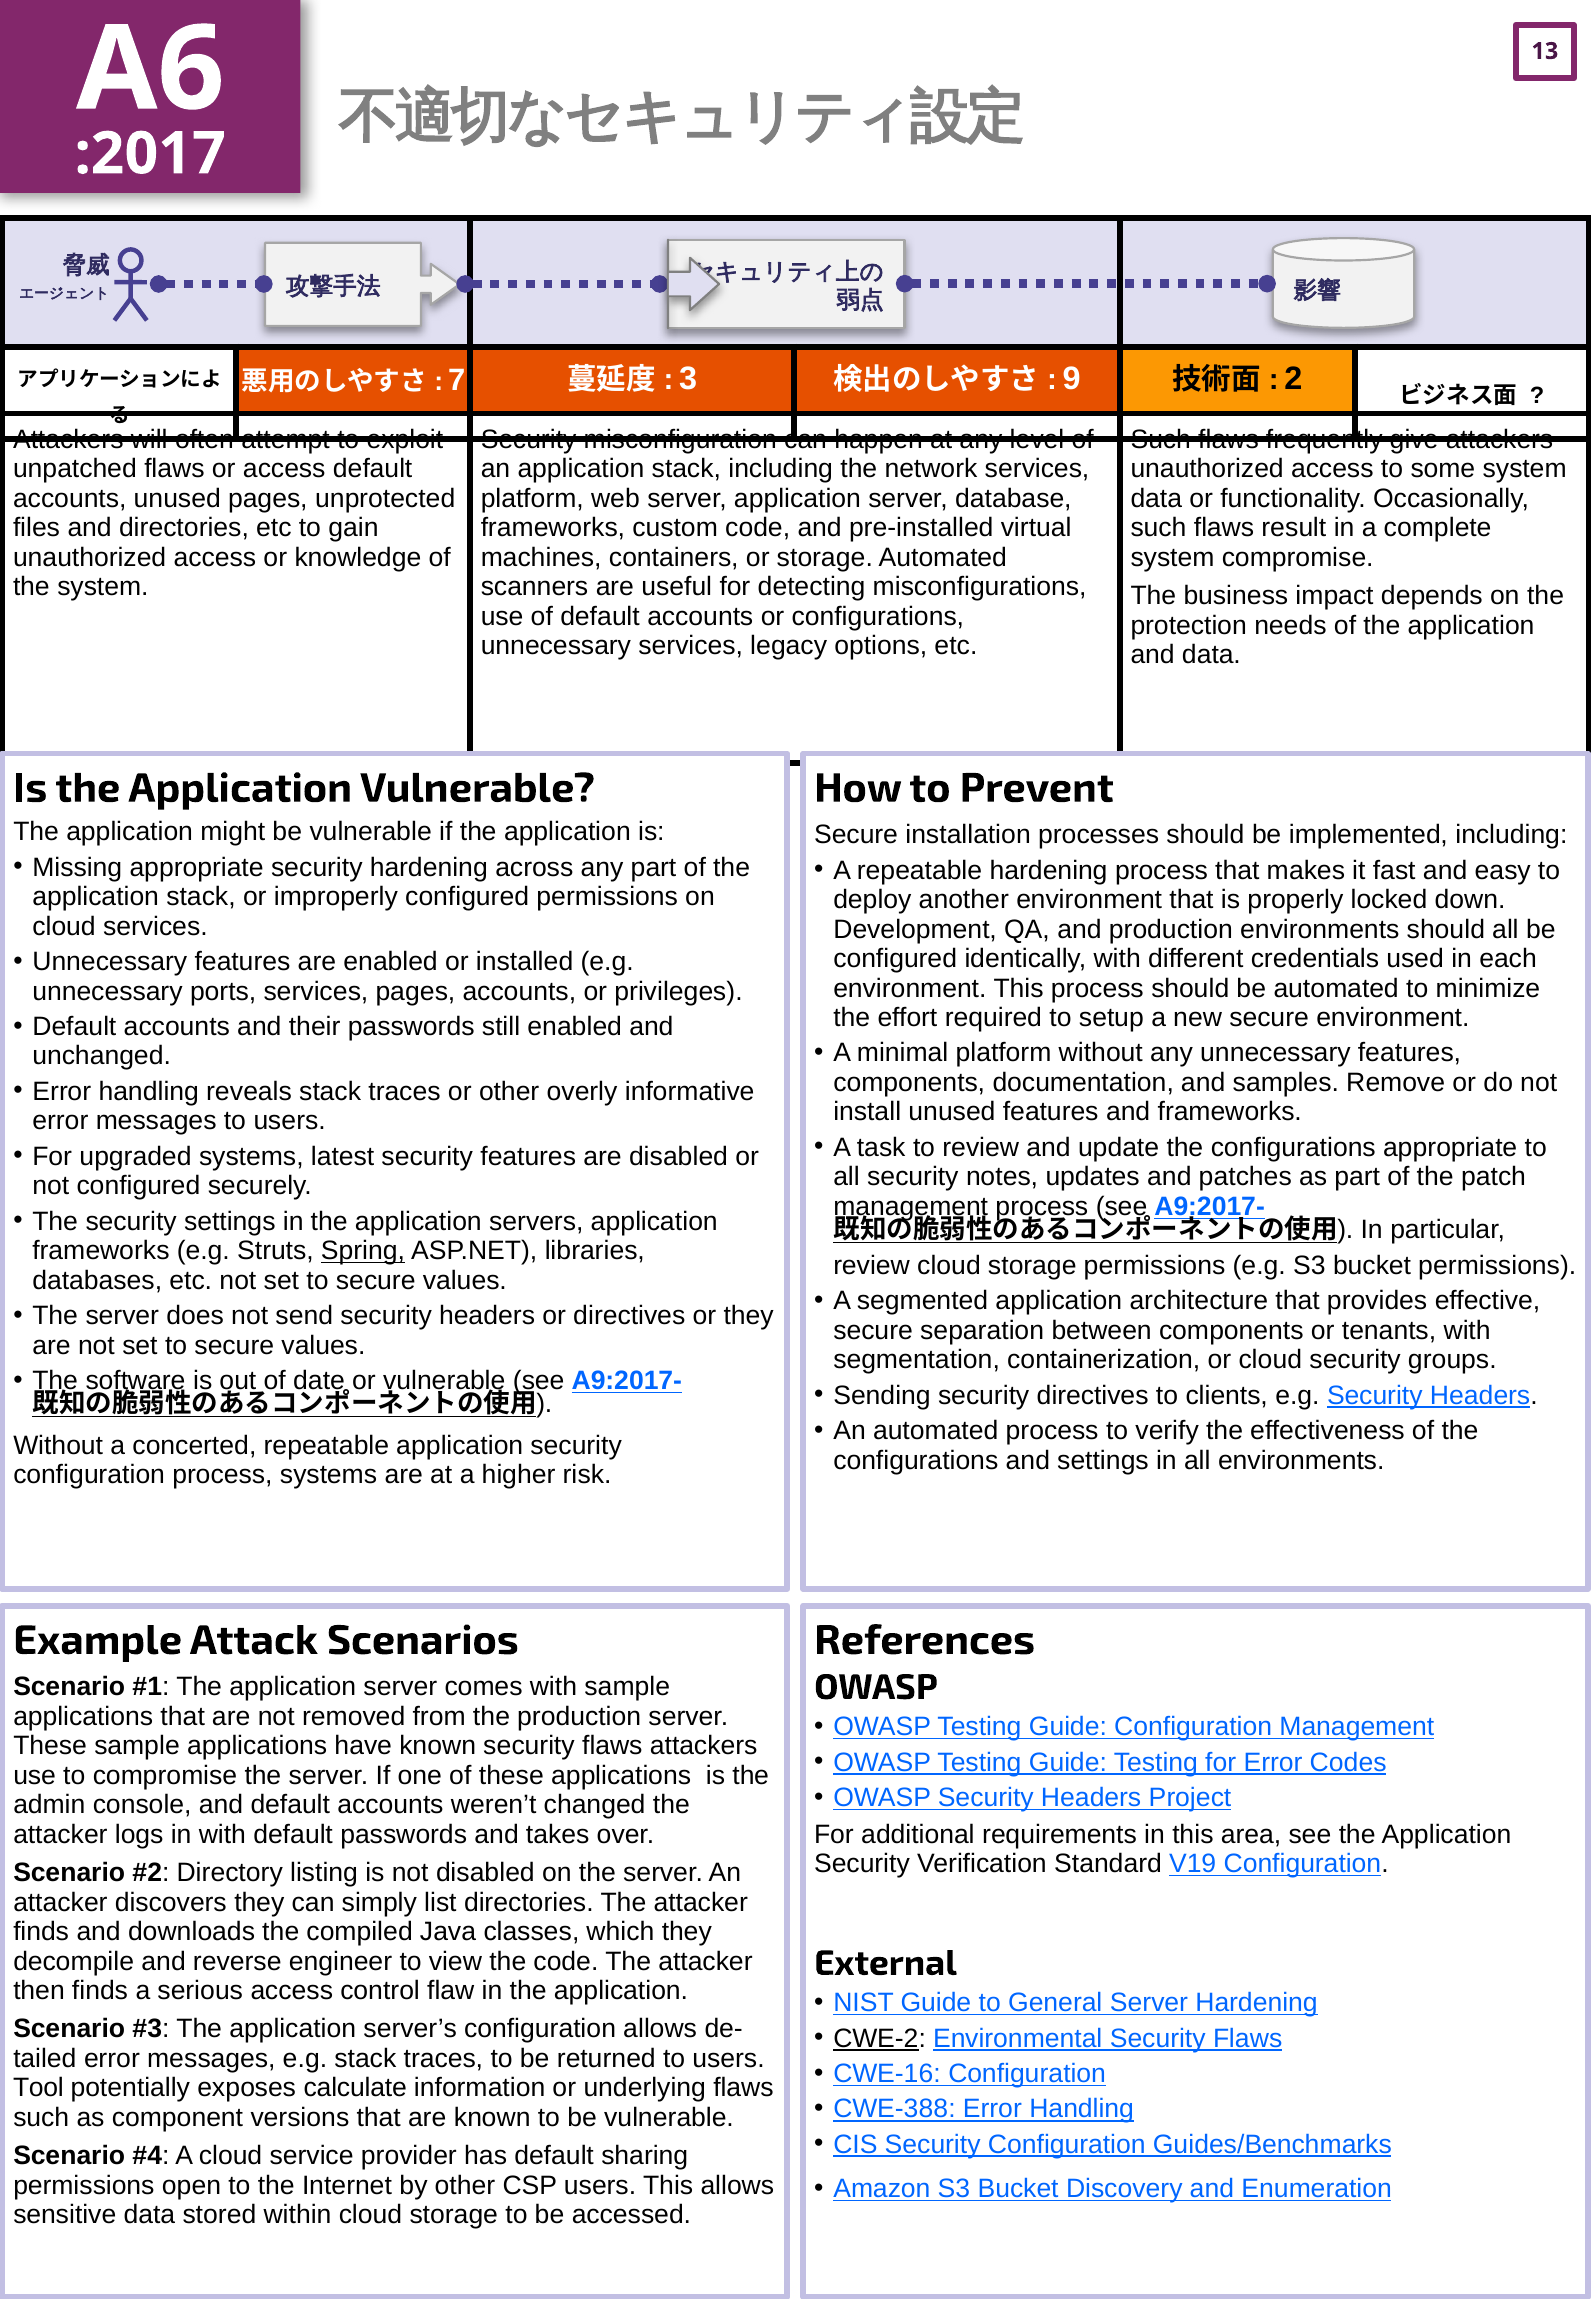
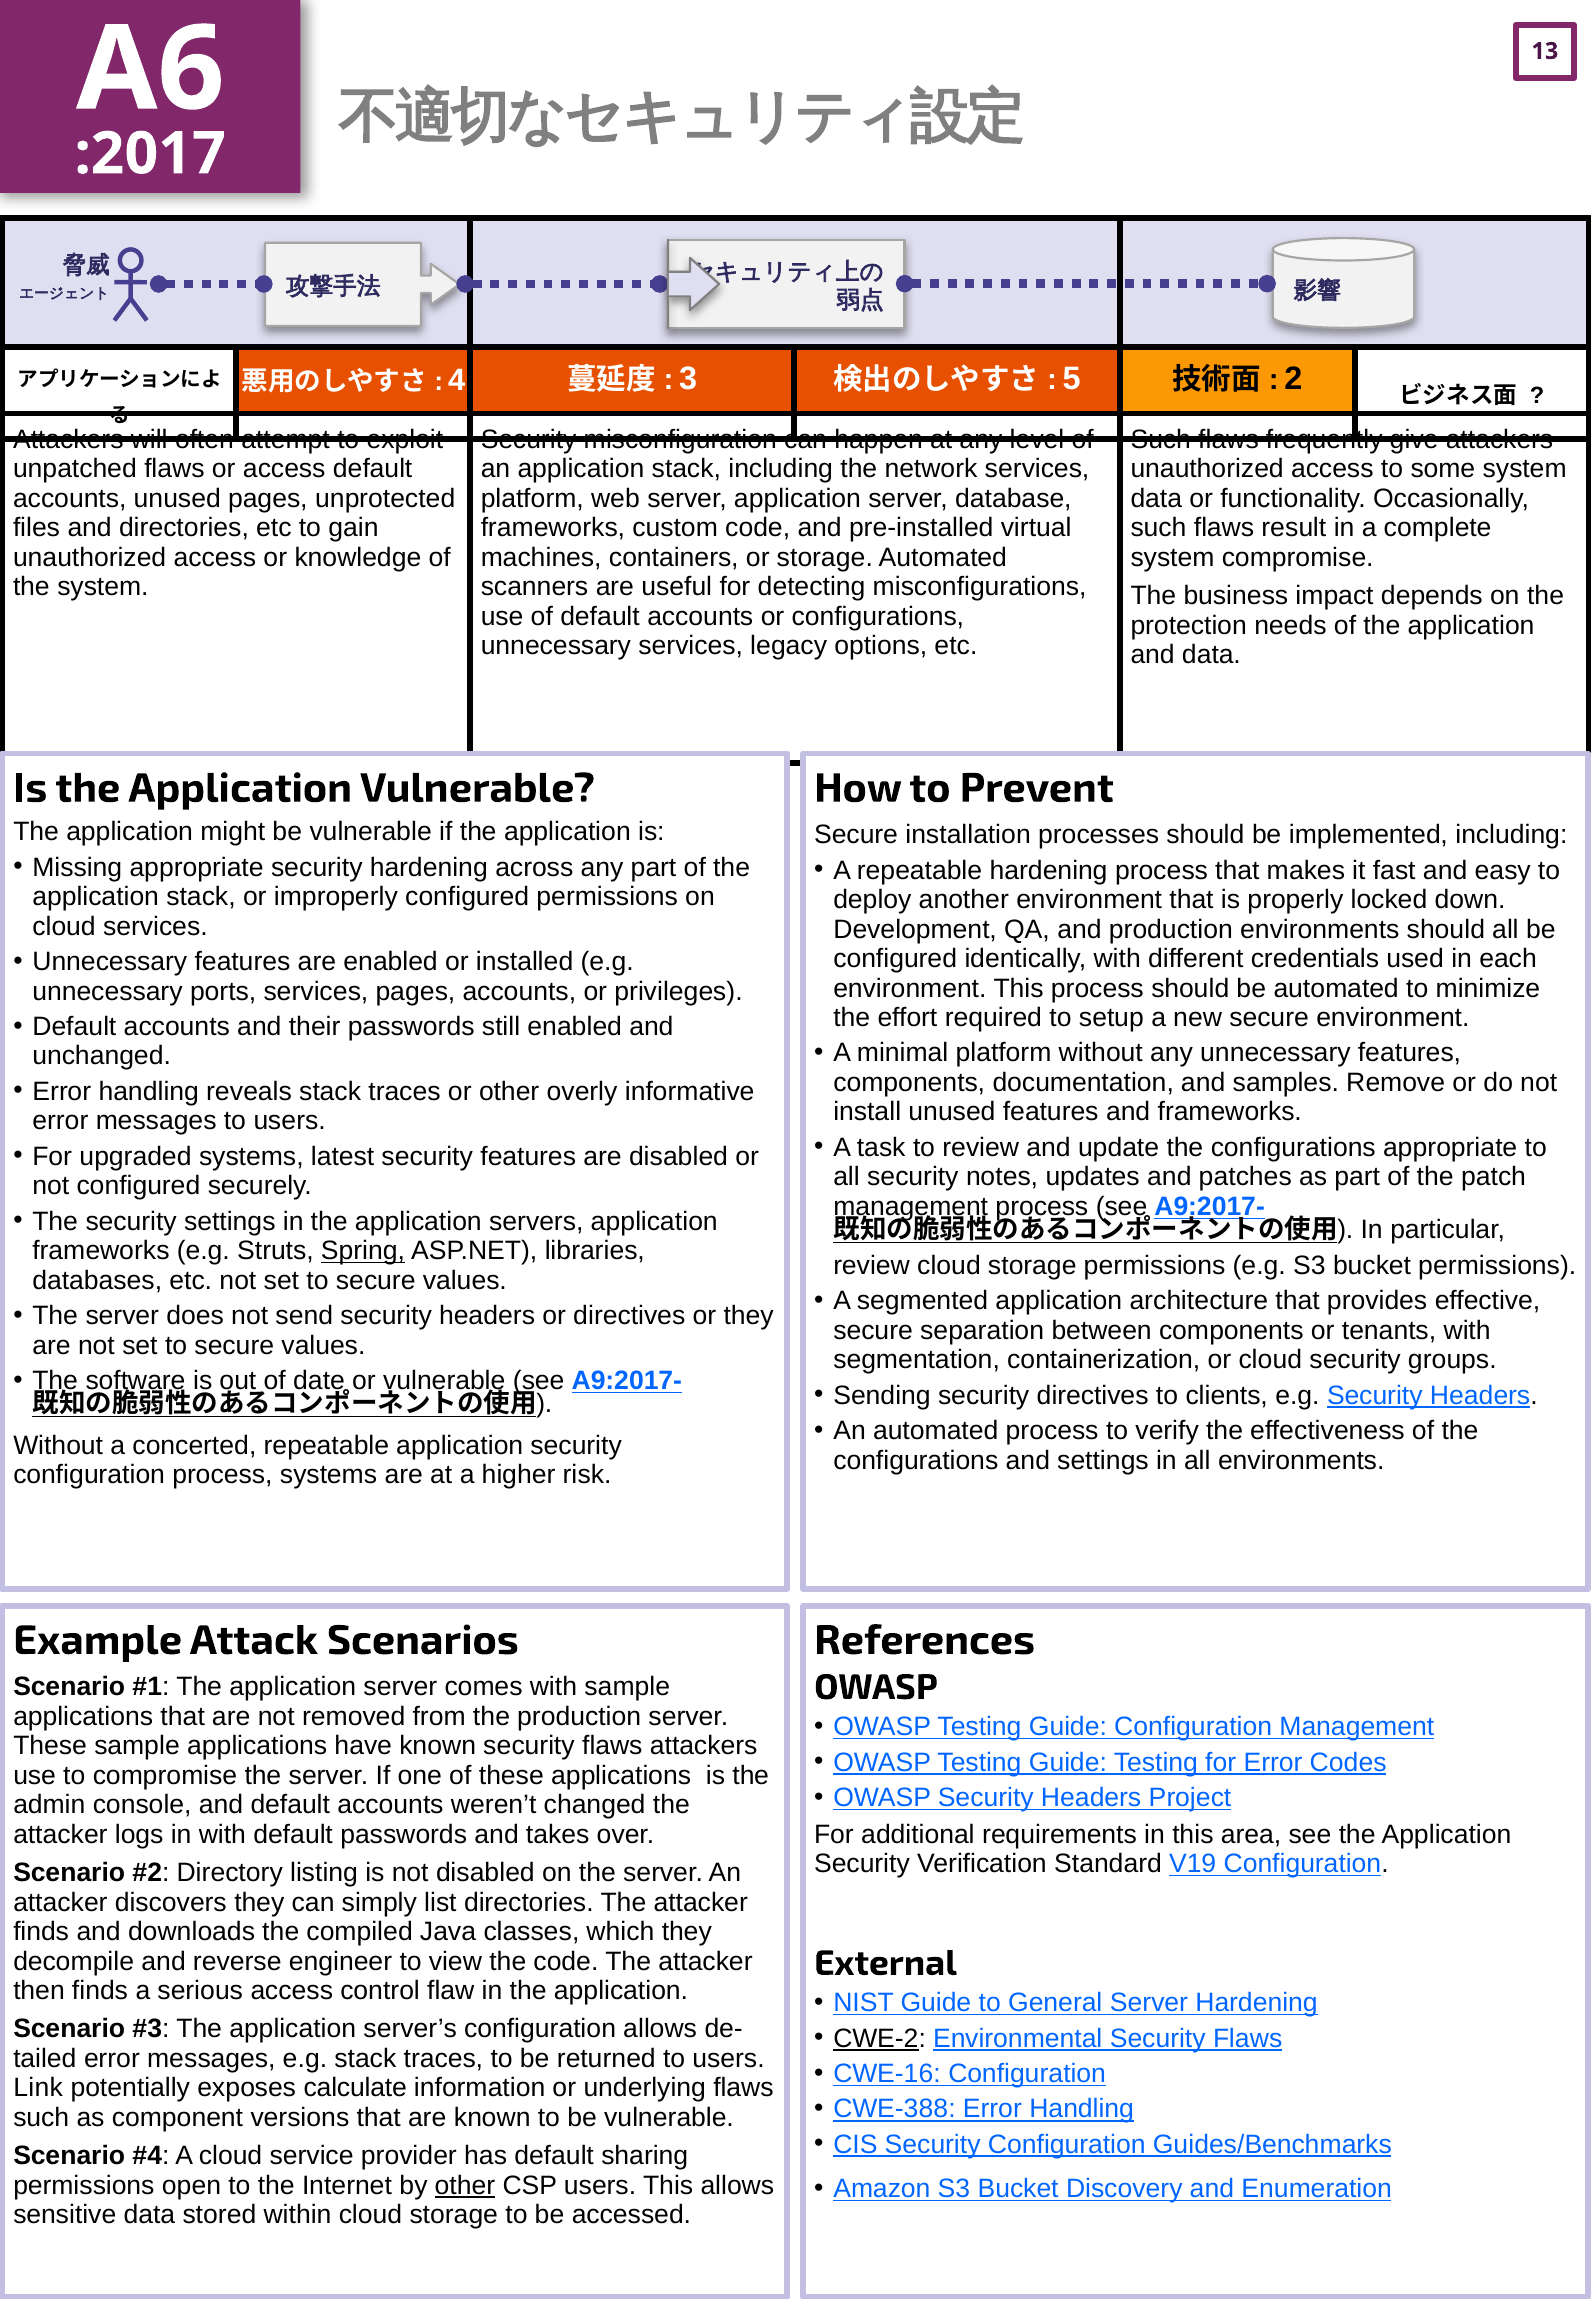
7: 7 -> 4
9: 9 -> 5
Tool: Tool -> Link
other at (465, 2185) underline: none -> present
